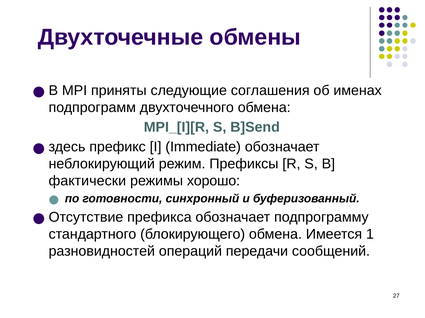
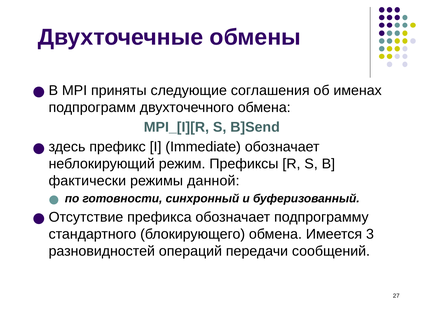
хорошо: хорошо -> данной
1: 1 -> 3
